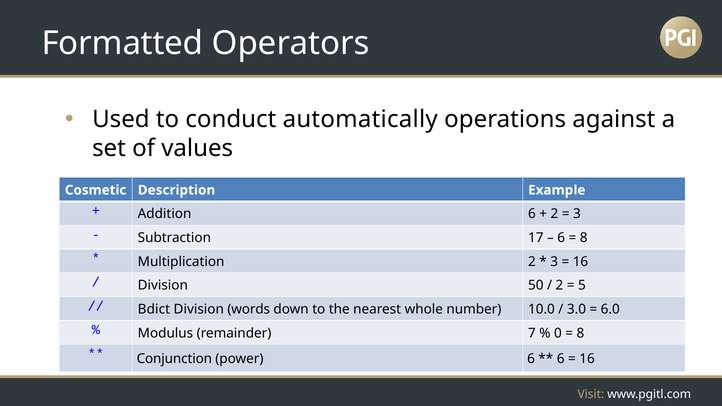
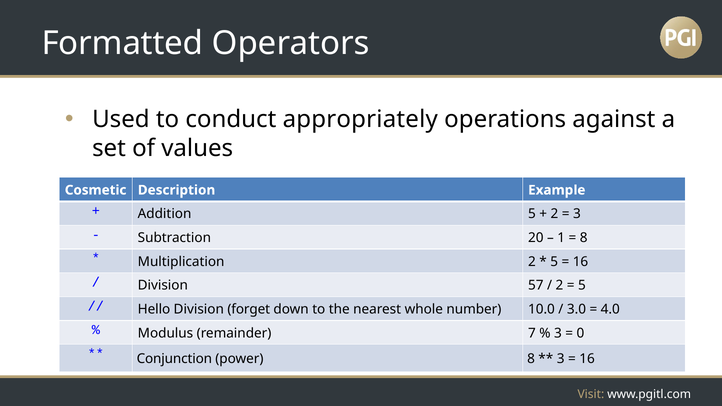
automatically: automatically -> appropriately
Addition 6: 6 -> 5
17: 17 -> 20
6 at (561, 238): 6 -> 1
3 at (554, 262): 3 -> 5
50: 50 -> 57
Bdict: Bdict -> Hello
words: words -> forget
6.0: 6.0 -> 4.0
0 at (558, 333): 0 -> 3
8 at (580, 333): 8 -> 0
power 6: 6 -> 8
6 at (561, 359): 6 -> 3
